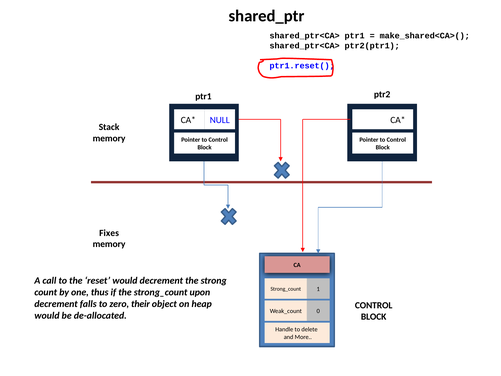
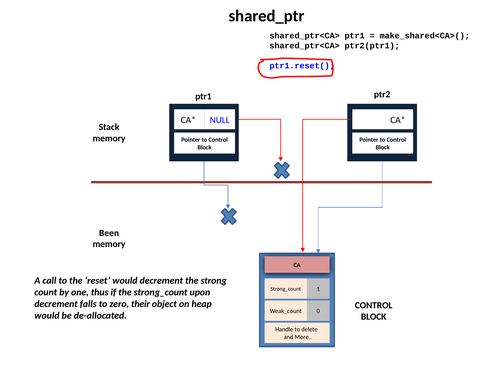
Fixes: Fixes -> Been
